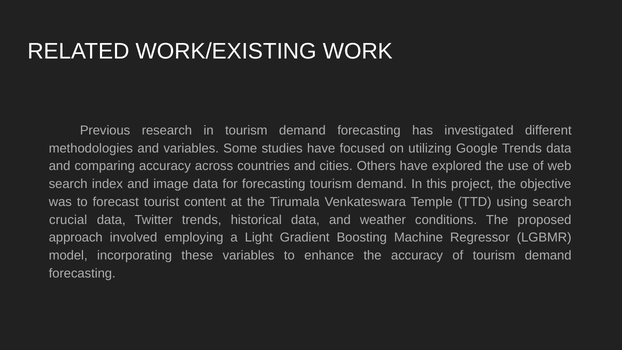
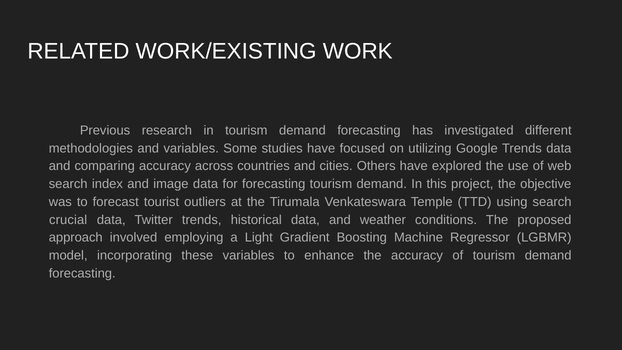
content: content -> outliers
